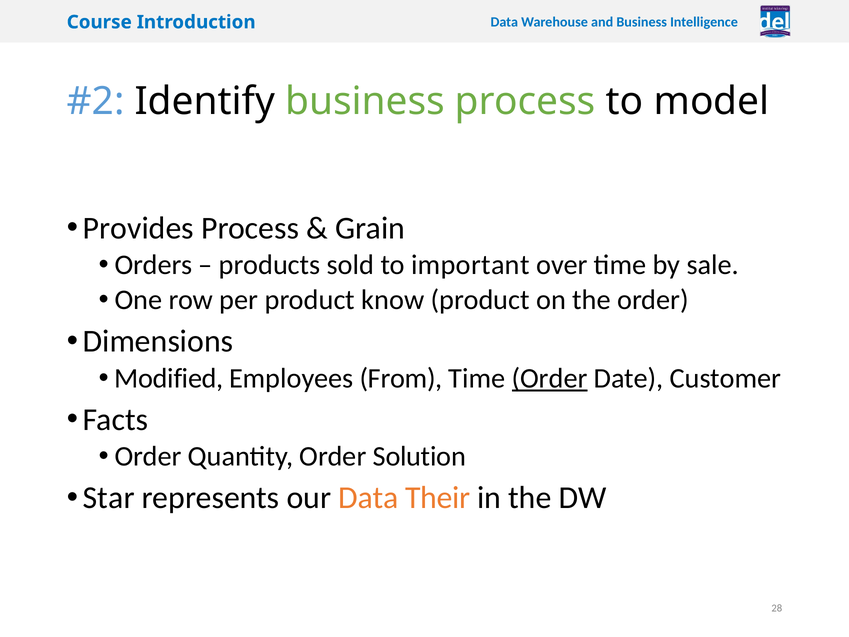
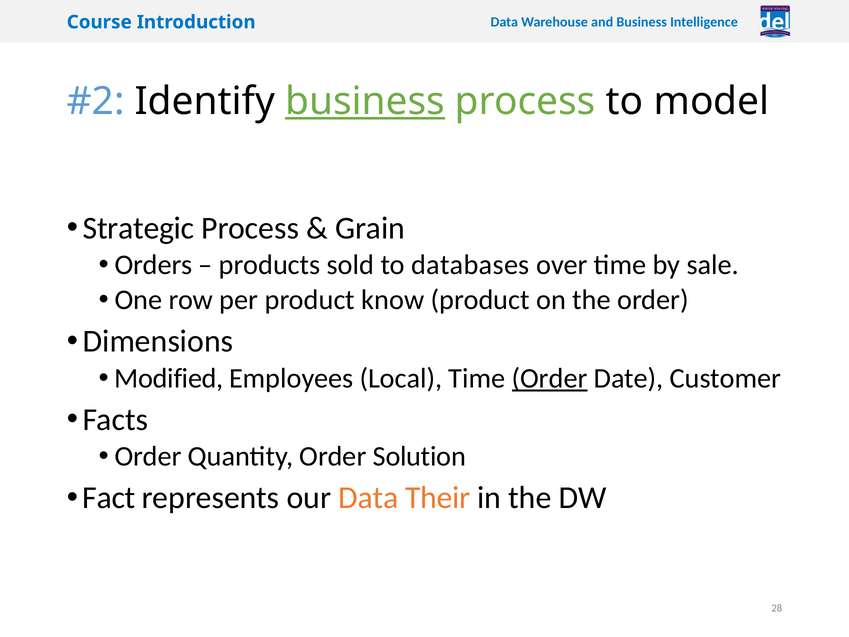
business at (365, 102) underline: none -> present
Provides: Provides -> Strategic
important: important -> databases
From: From -> Local
Star: Star -> Fact
